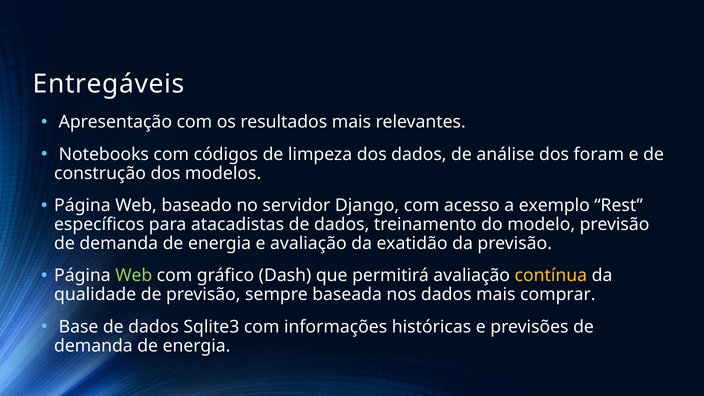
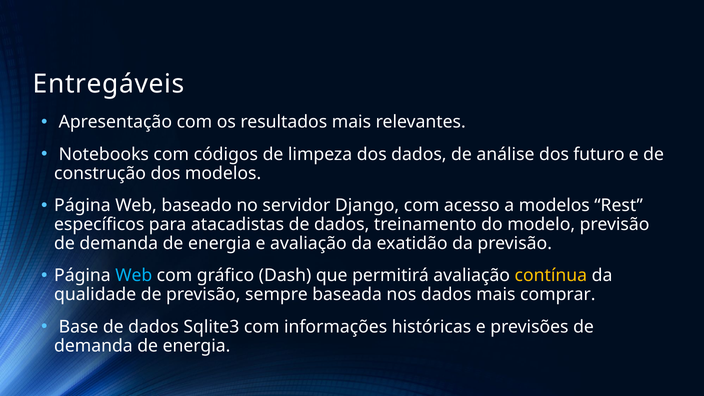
foram: foram -> futuro
a exemplo: exemplo -> modelos
Web at (134, 276) colour: light green -> light blue
